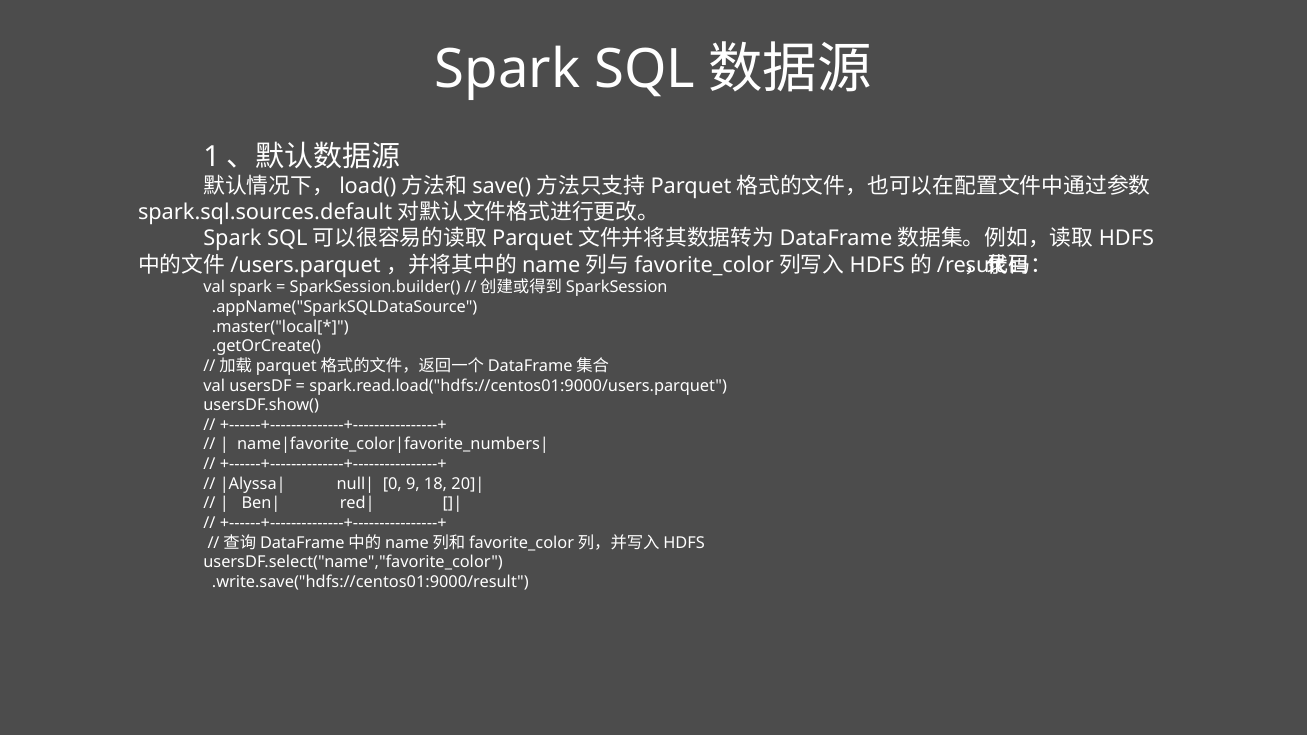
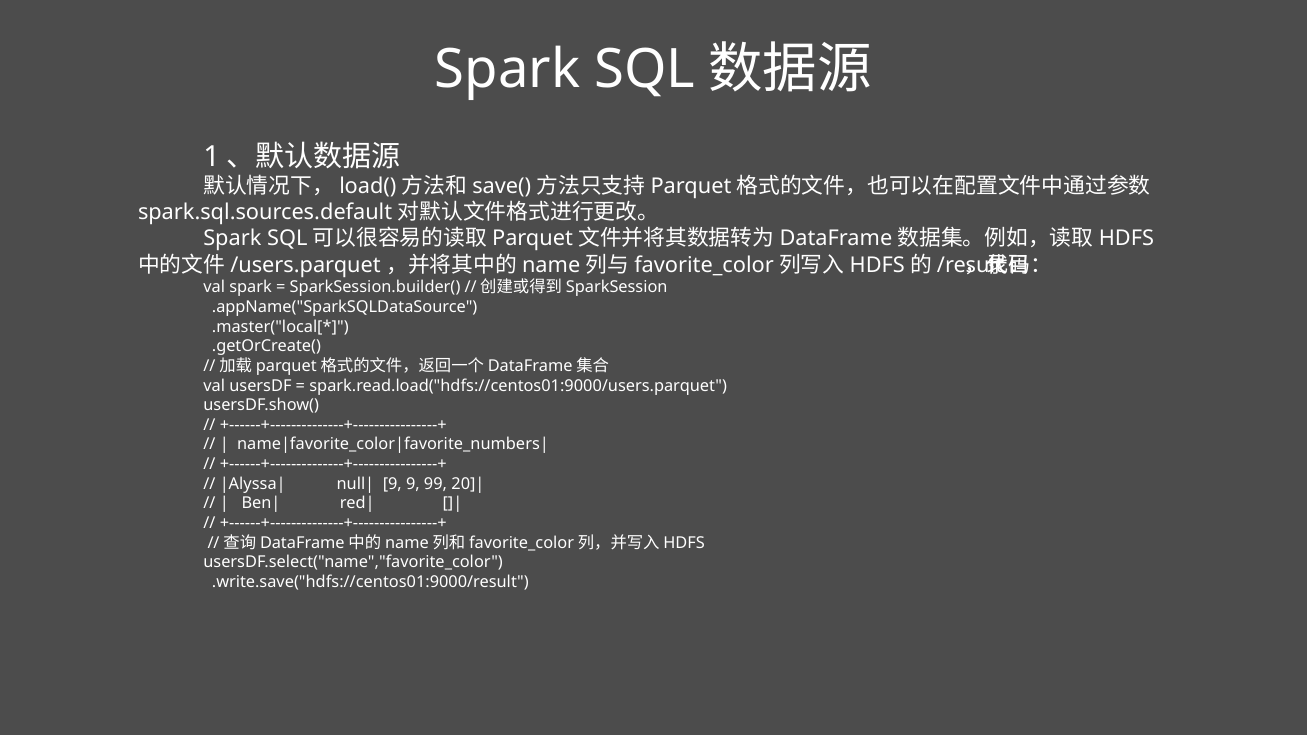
0 at (392, 484): 0 -> 9
18: 18 -> 99
